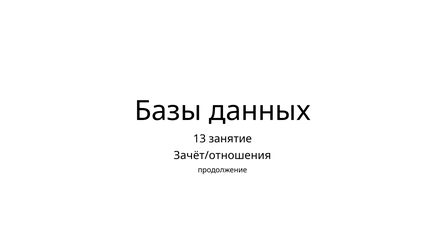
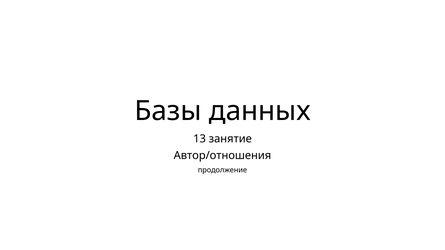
Зачёт/отношения: Зачёт/отношения -> Автор/отношения
